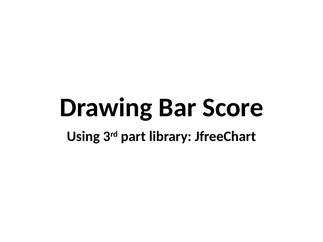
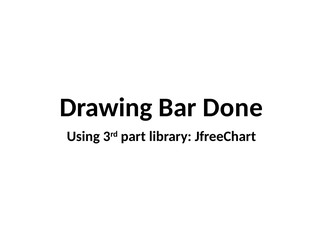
Score: Score -> Done
